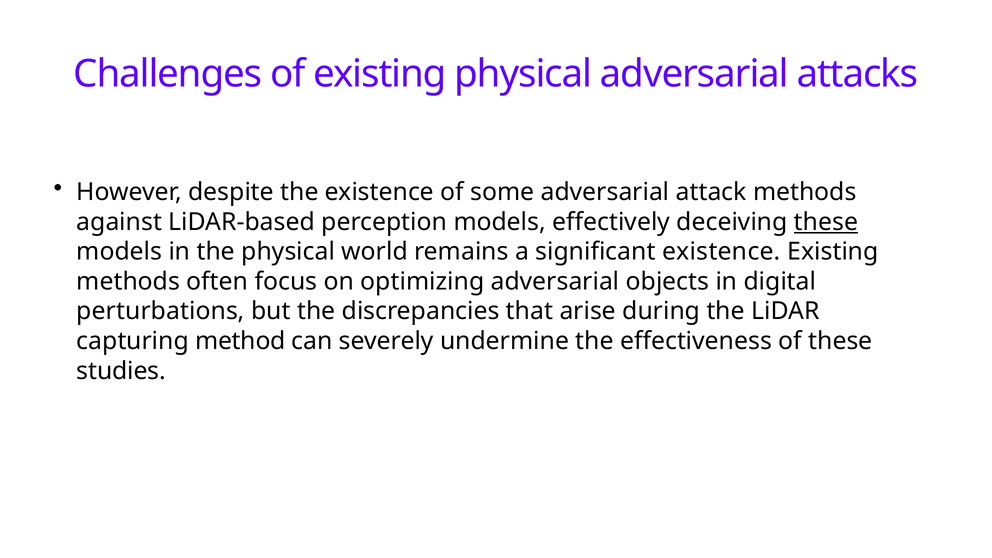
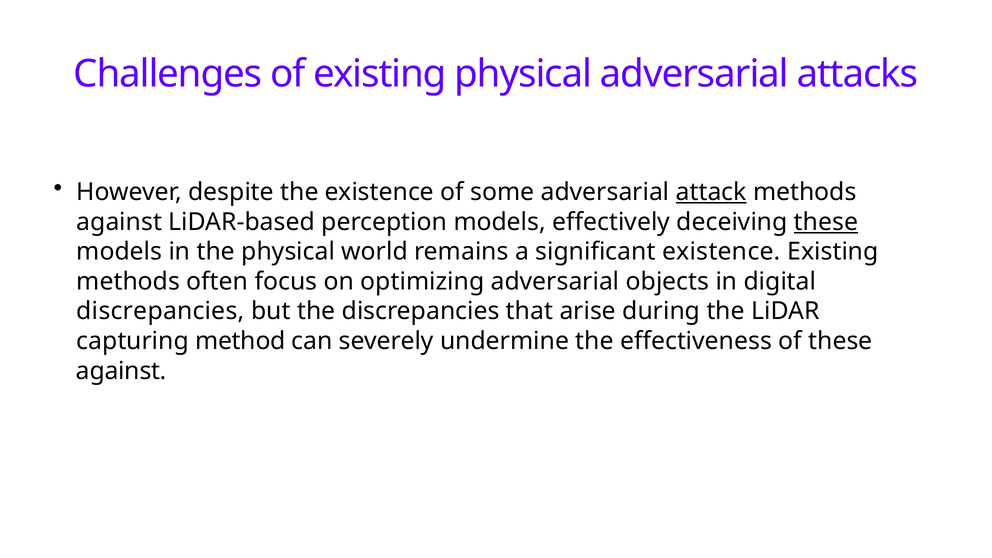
attack underline: none -> present
perturbations at (161, 311): perturbations -> discrepancies
studies at (121, 371): studies -> against
